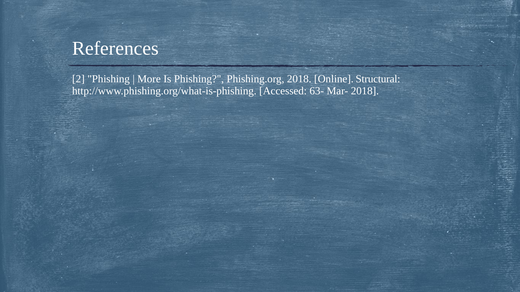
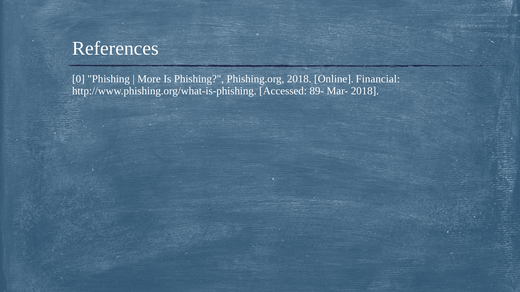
2: 2 -> 0
Structural: Structural -> Financial
63-: 63- -> 89-
